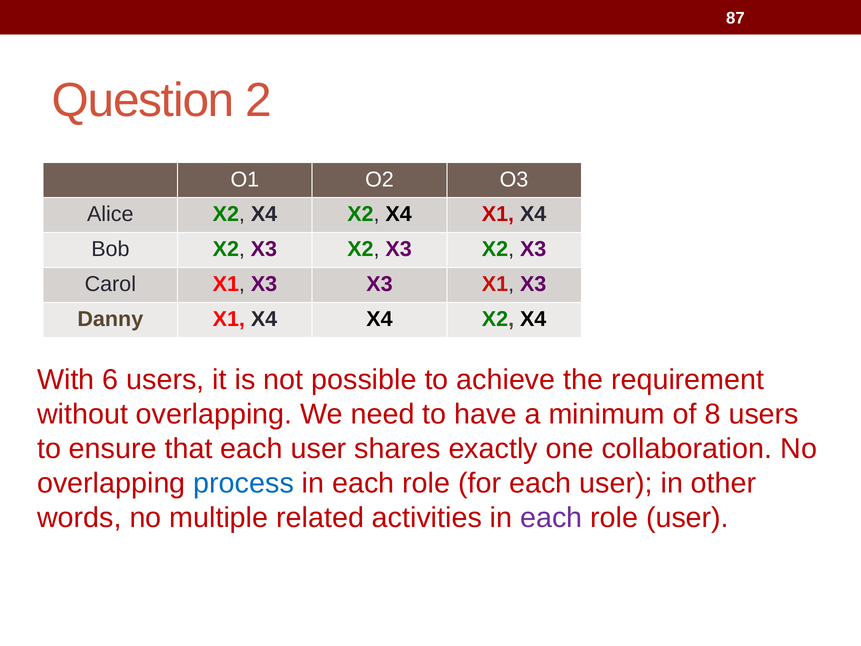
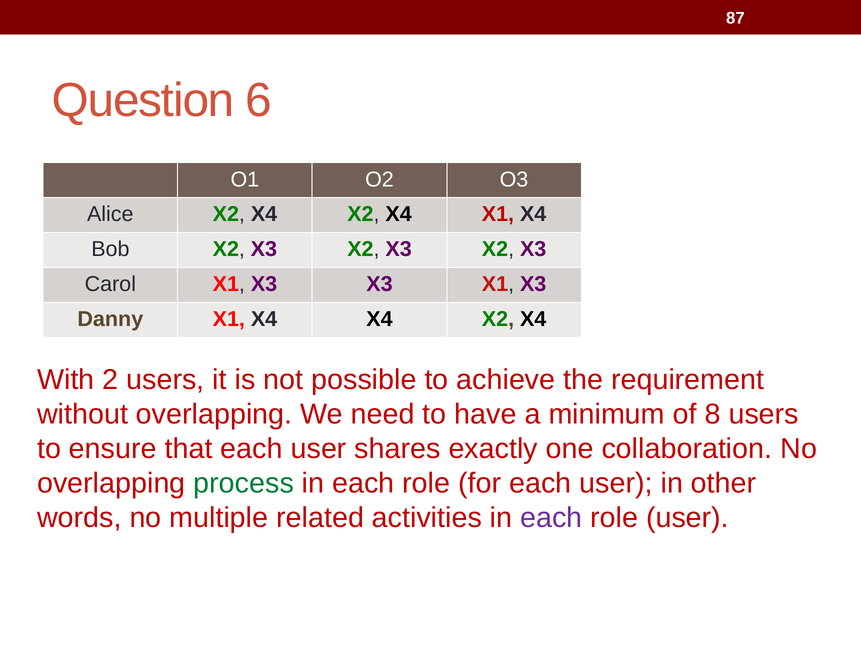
2: 2 -> 6
6: 6 -> 2
process colour: blue -> green
